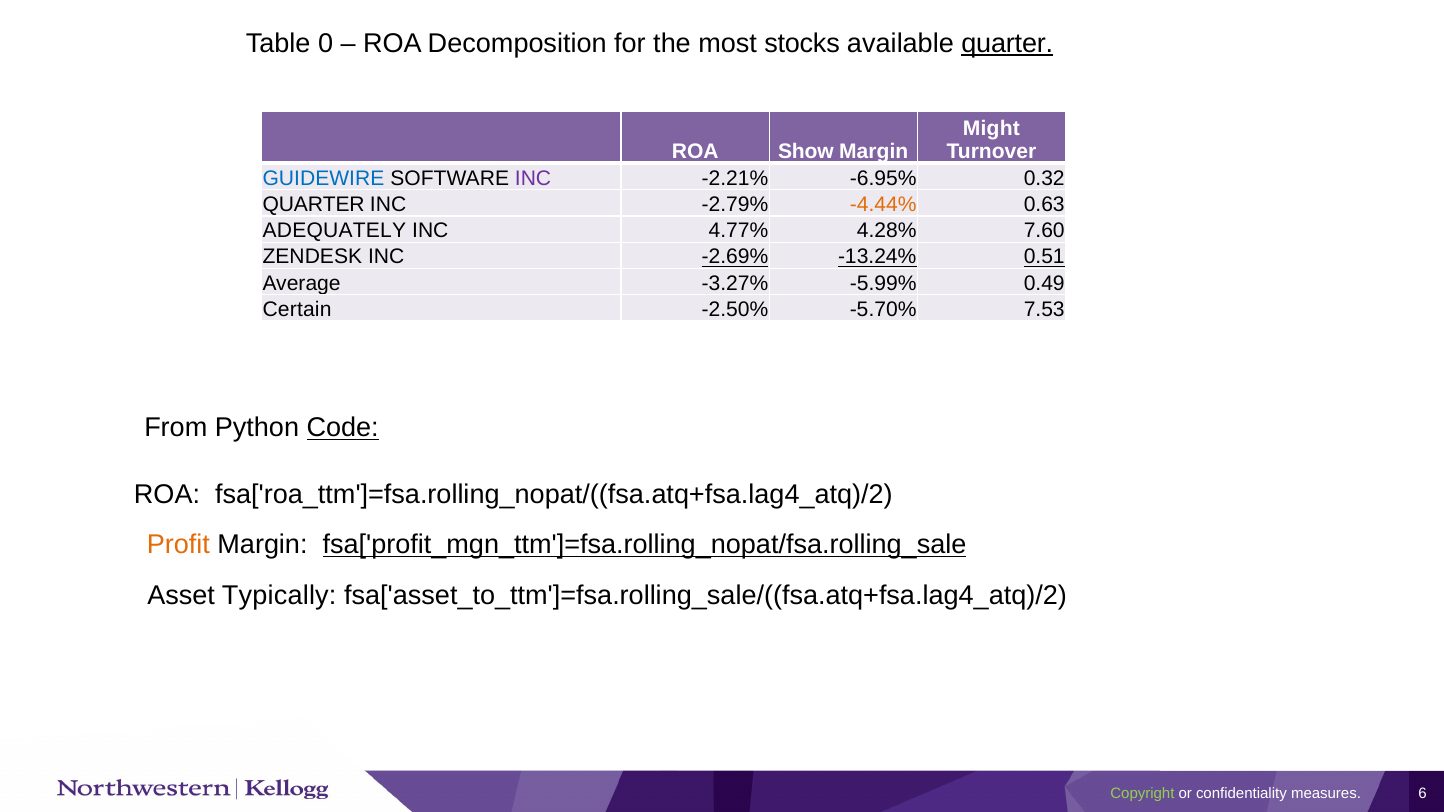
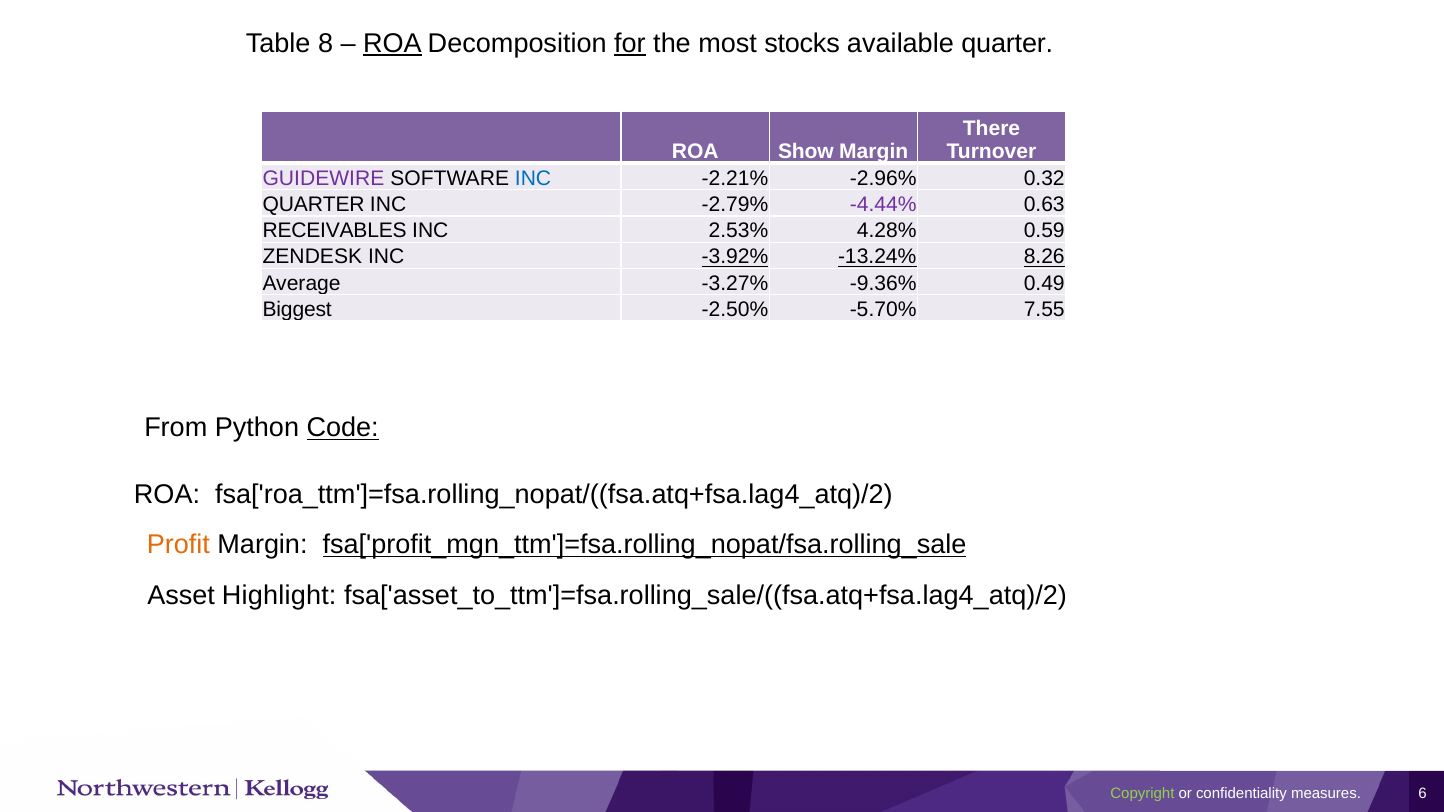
0: 0 -> 8
ROA at (392, 43) underline: none -> present
for underline: none -> present
quarter at (1007, 43) underline: present -> none
Might: Might -> There
GUIDEWIRE colour: blue -> purple
INC at (533, 178) colour: purple -> blue
-6.95%: -6.95% -> -2.96%
-4.44% colour: orange -> purple
ADEQUATELY: ADEQUATELY -> RECEIVABLES
4.77%: 4.77% -> 2.53%
7.60: 7.60 -> 0.59
-2.69%: -2.69% -> -3.92%
0.51: 0.51 -> 8.26
-5.99%: -5.99% -> -9.36%
Certain: Certain -> Biggest
7.53: 7.53 -> 7.55
Typically: Typically -> Highlight
